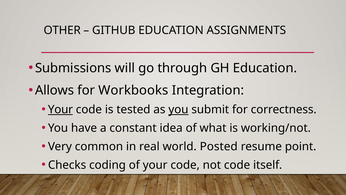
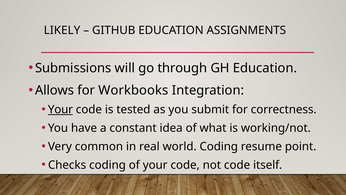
OTHER: OTHER -> LIKELY
you at (178, 109) underline: present -> none
world Posted: Posted -> Coding
